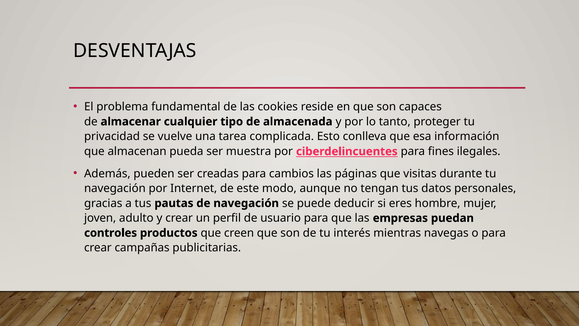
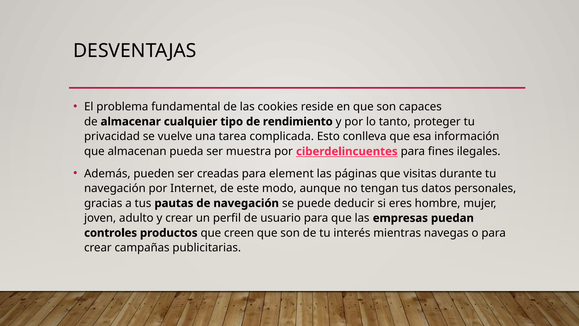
almacenada: almacenada -> rendimiento
cambios: cambios -> element
